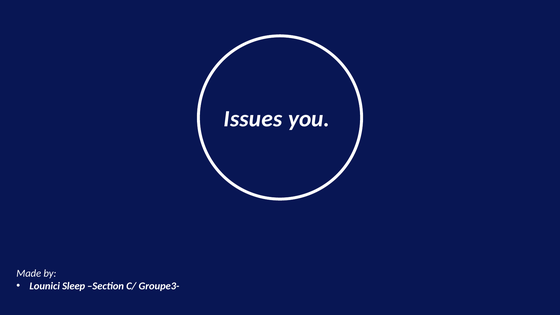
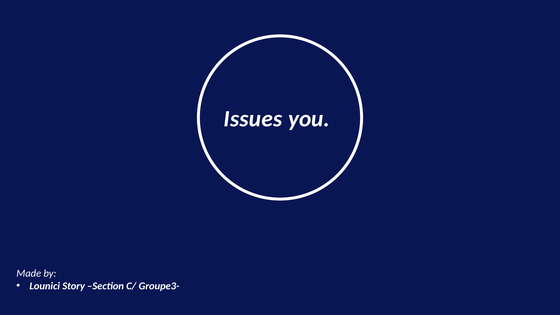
Sleep: Sleep -> Story
